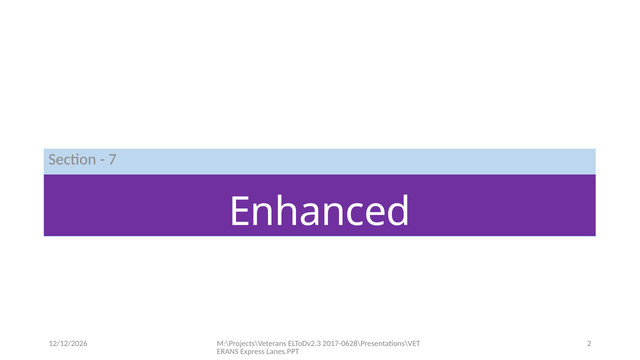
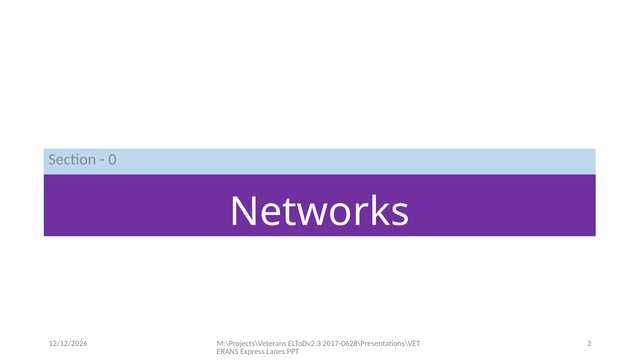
7: 7 -> 0
Enhanced: Enhanced -> Networks
